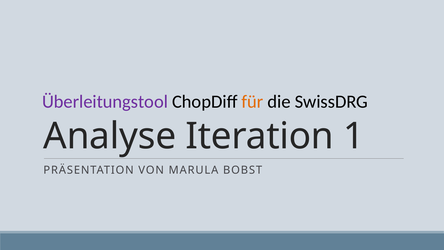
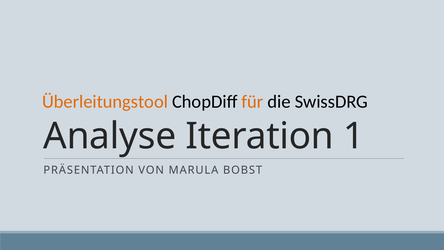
Überleitungstool colour: purple -> orange
